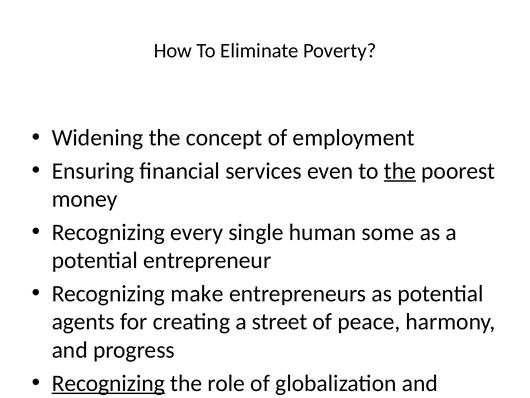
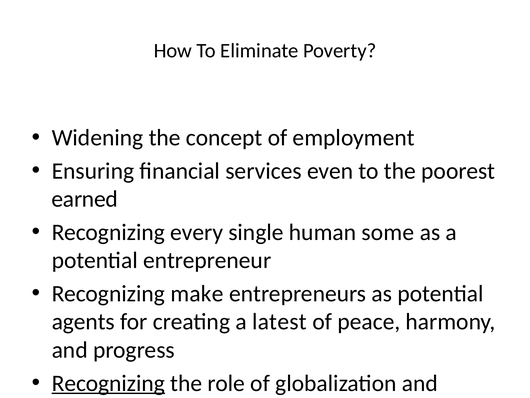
the at (400, 171) underline: present -> none
money: money -> earned
street: street -> latest
